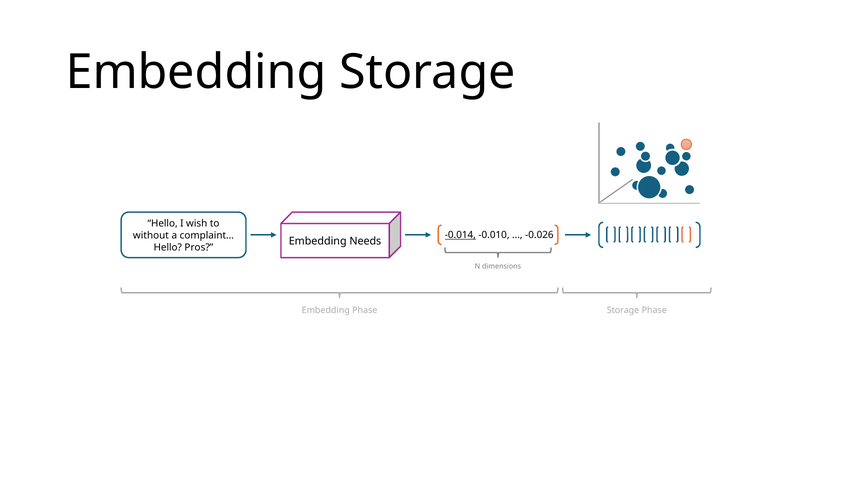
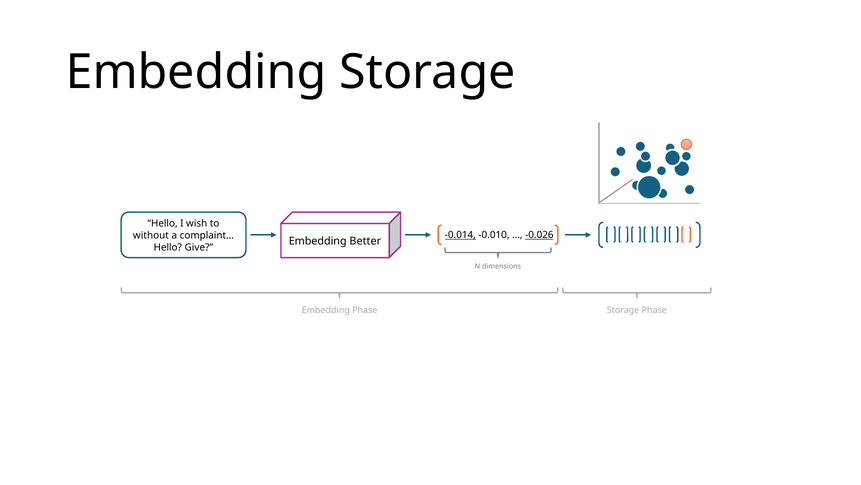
-0.026 underline: none -> present
Needs: Needs -> Better
Pros: Pros -> Give
